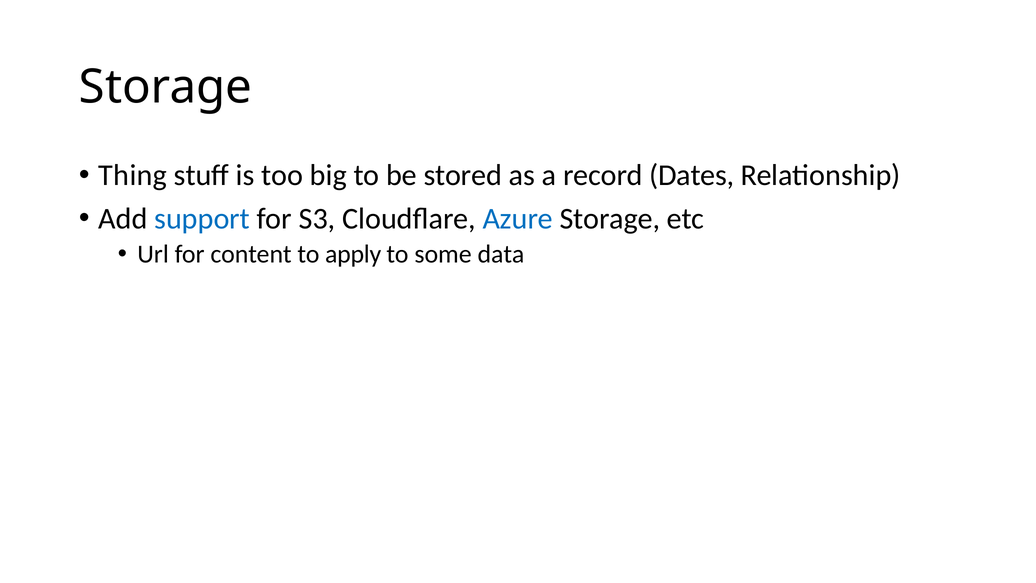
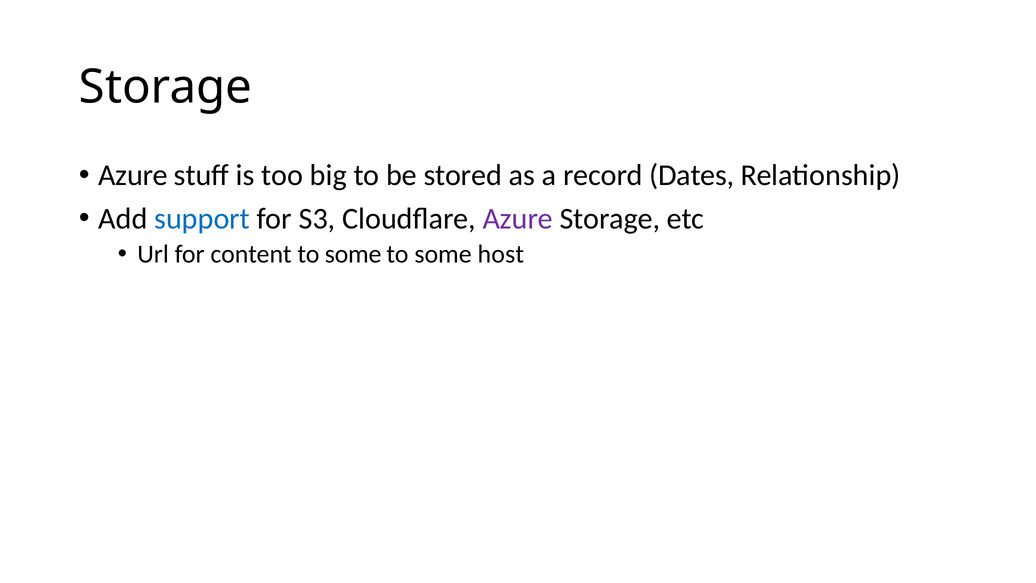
Thing at (133, 175): Thing -> Azure
Azure at (518, 219) colour: blue -> purple
content to apply: apply -> some
data: data -> host
